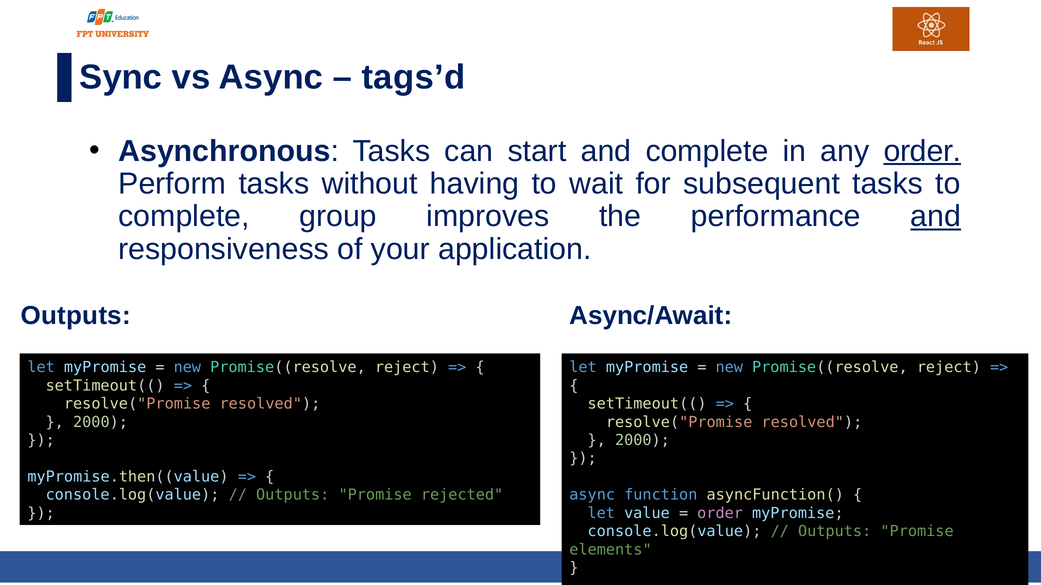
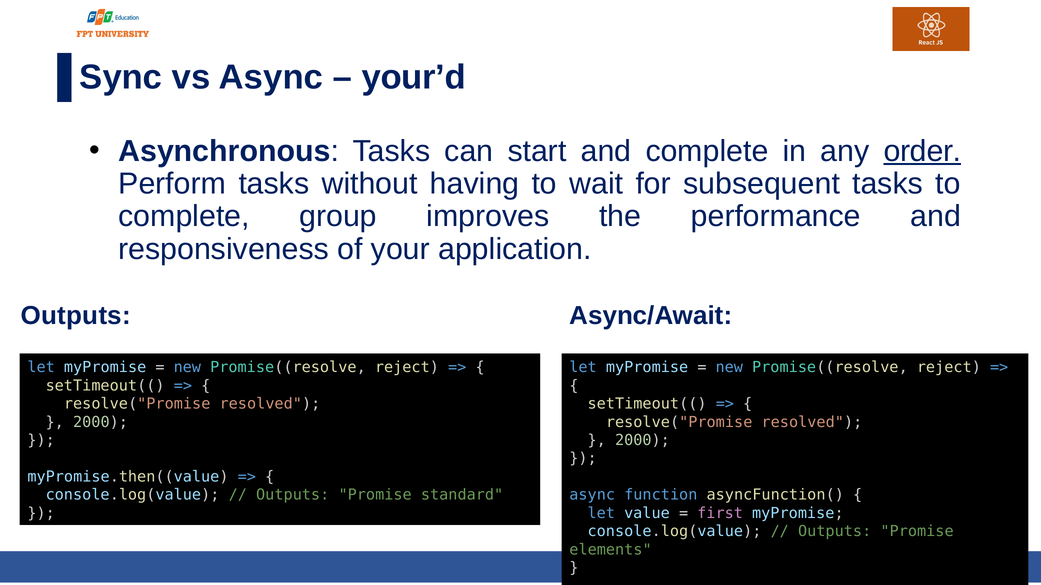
tags’d: tags’d -> your’d
and at (936, 217) underline: present -> none
rejected: rejected -> standard
order at (720, 514): order -> first
